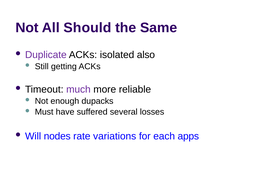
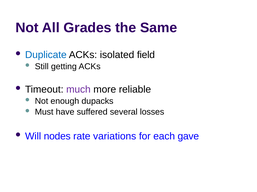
Should: Should -> Grades
Duplicate colour: purple -> blue
also: also -> field
apps: apps -> gave
